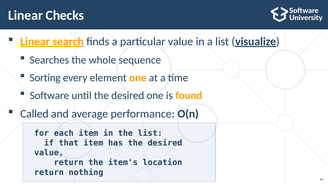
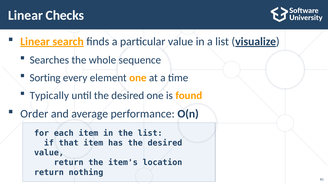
Software: Software -> Typically
Called: Called -> Order
